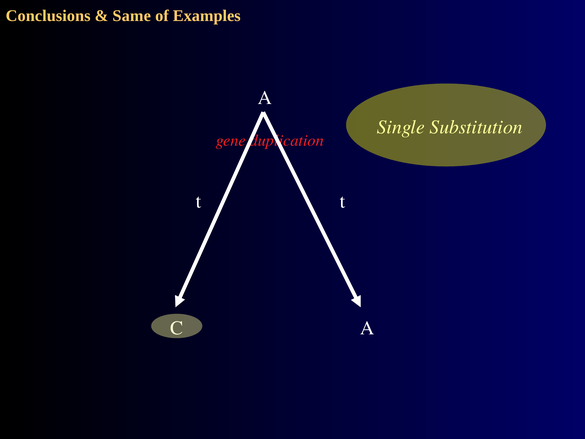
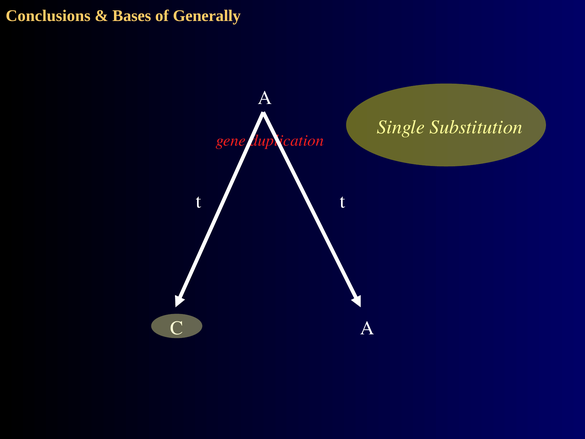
Same: Same -> Bases
Examples: Examples -> Generally
